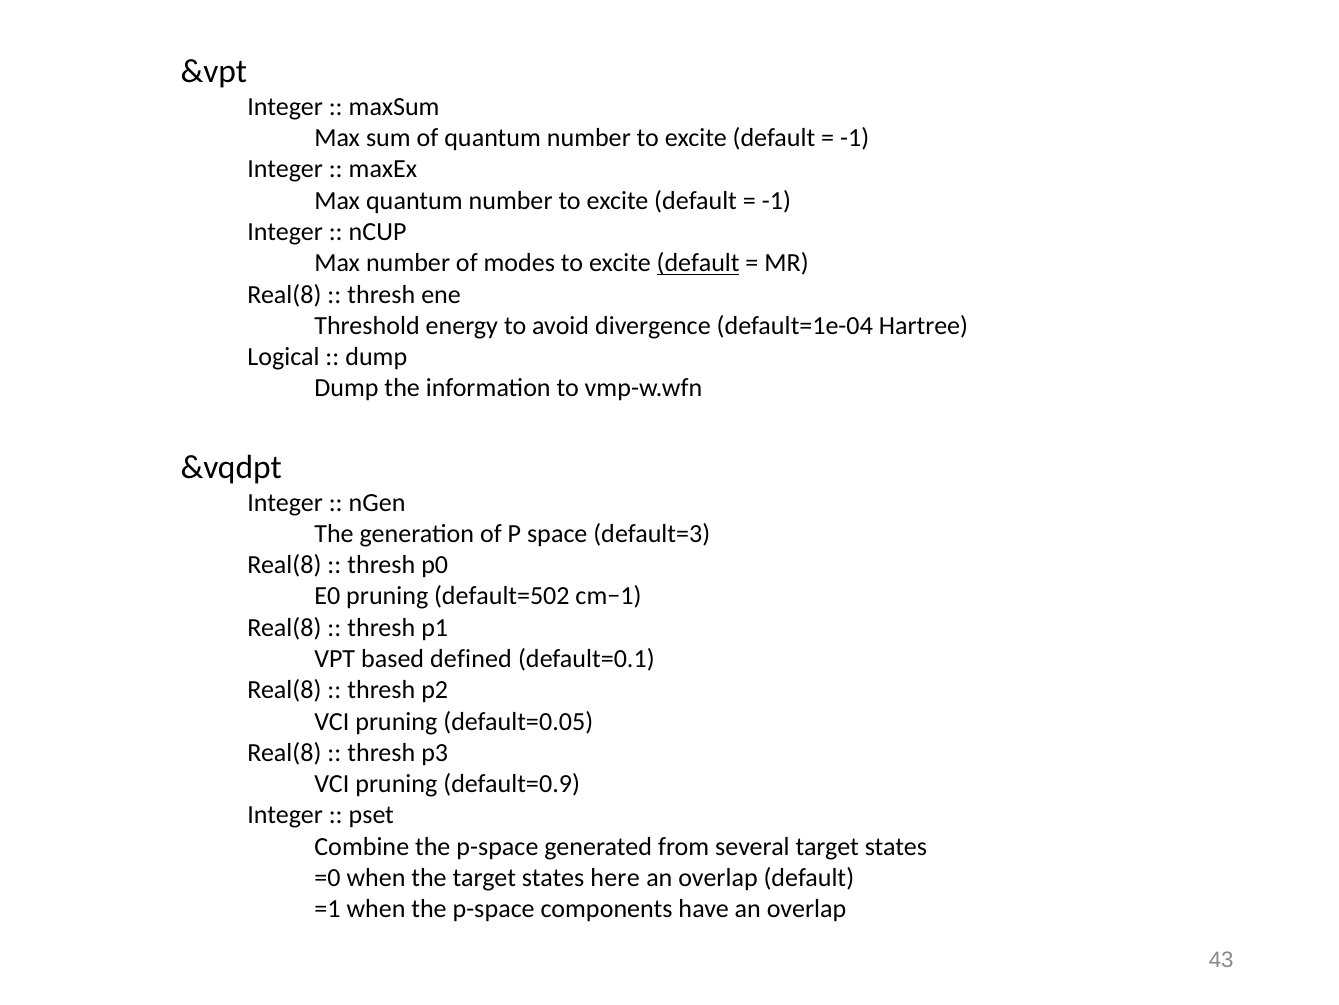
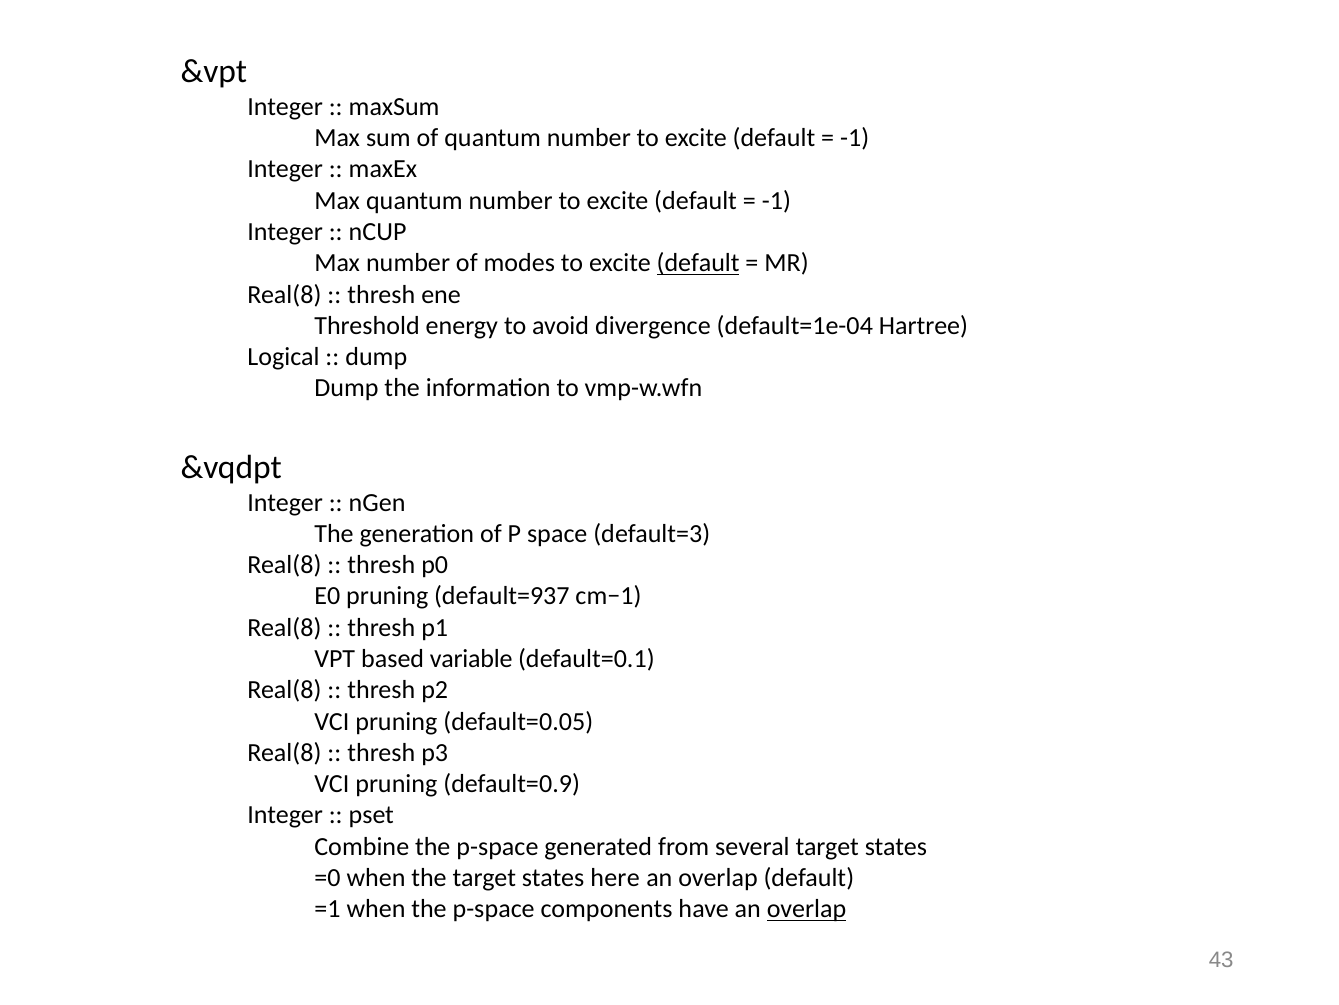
default=502: default=502 -> default=937
defined: defined -> variable
overlap at (806, 909) underline: none -> present
